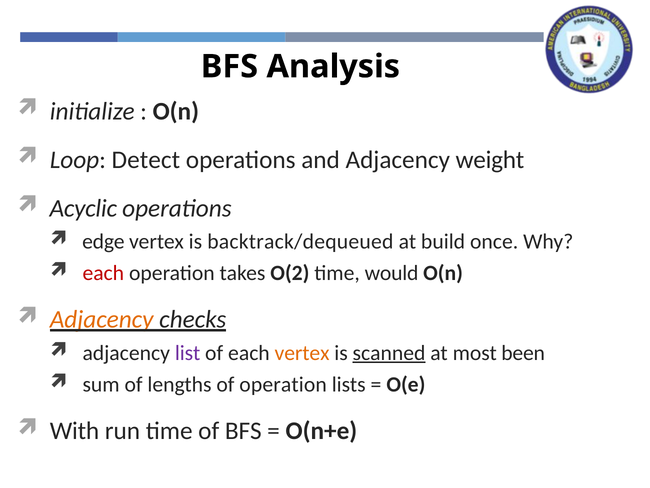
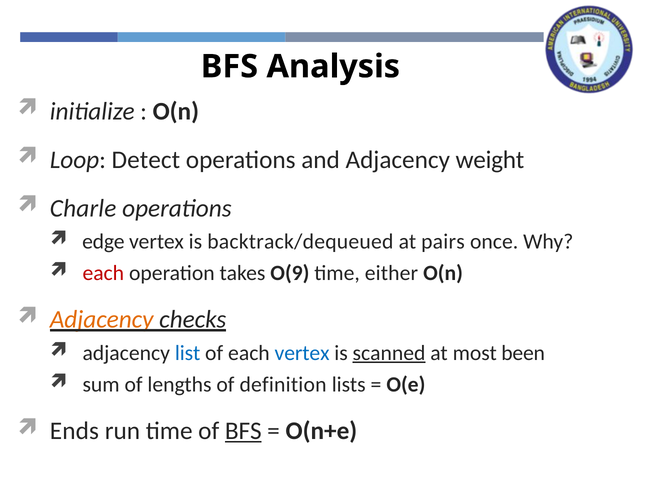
Acyclic: Acyclic -> Charle
build: build -> pairs
O(2: O(2 -> O(9
would: would -> either
list colour: purple -> blue
vertex at (302, 353) colour: orange -> blue
of operation: operation -> definition
With: With -> Ends
BFS at (243, 430) underline: none -> present
